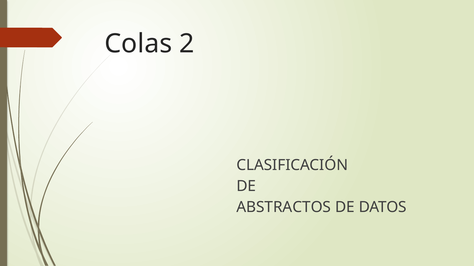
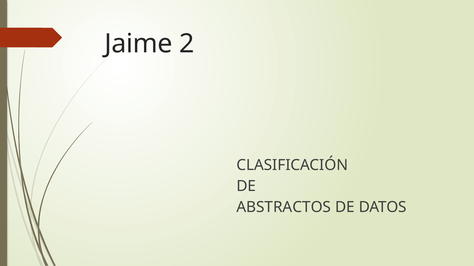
Colas: Colas -> Jaime
